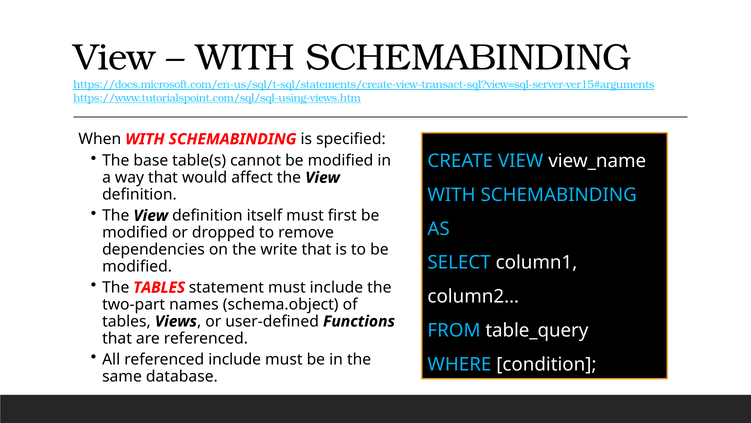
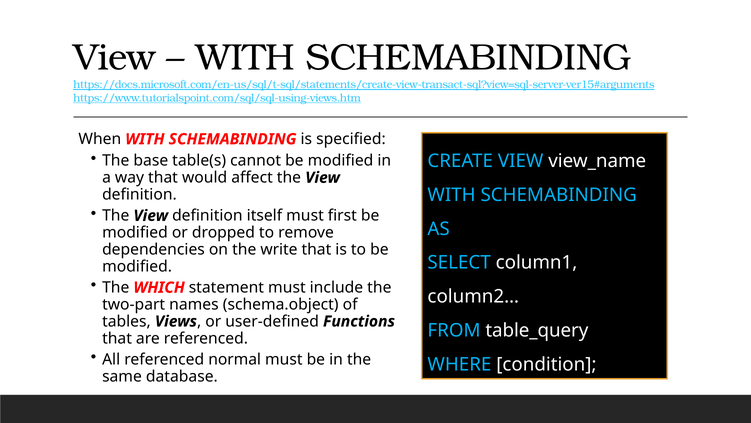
The TABLES: TABLES -> WHICH
referenced include: include -> normal
